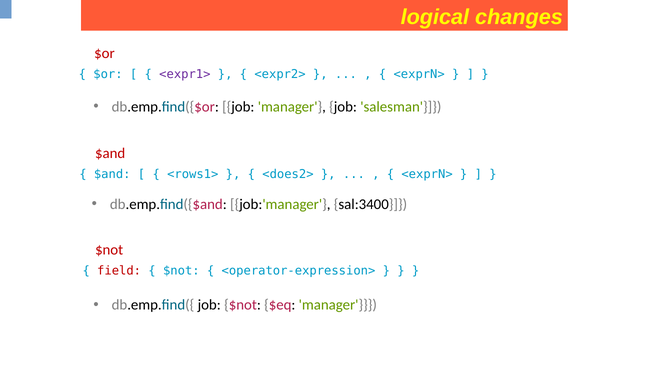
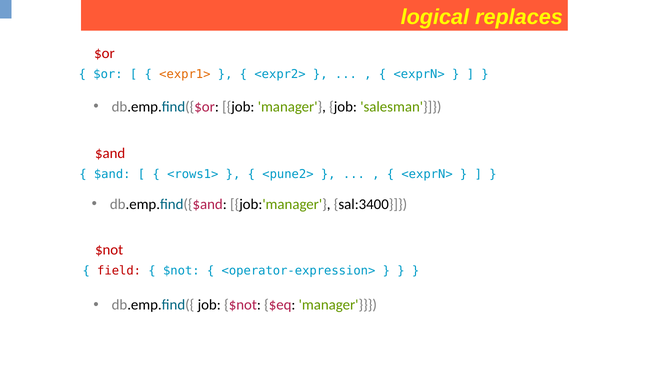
changes: changes -> replaces
<expr1> colour: purple -> orange
<does2>: <does2> -> <pune2>
